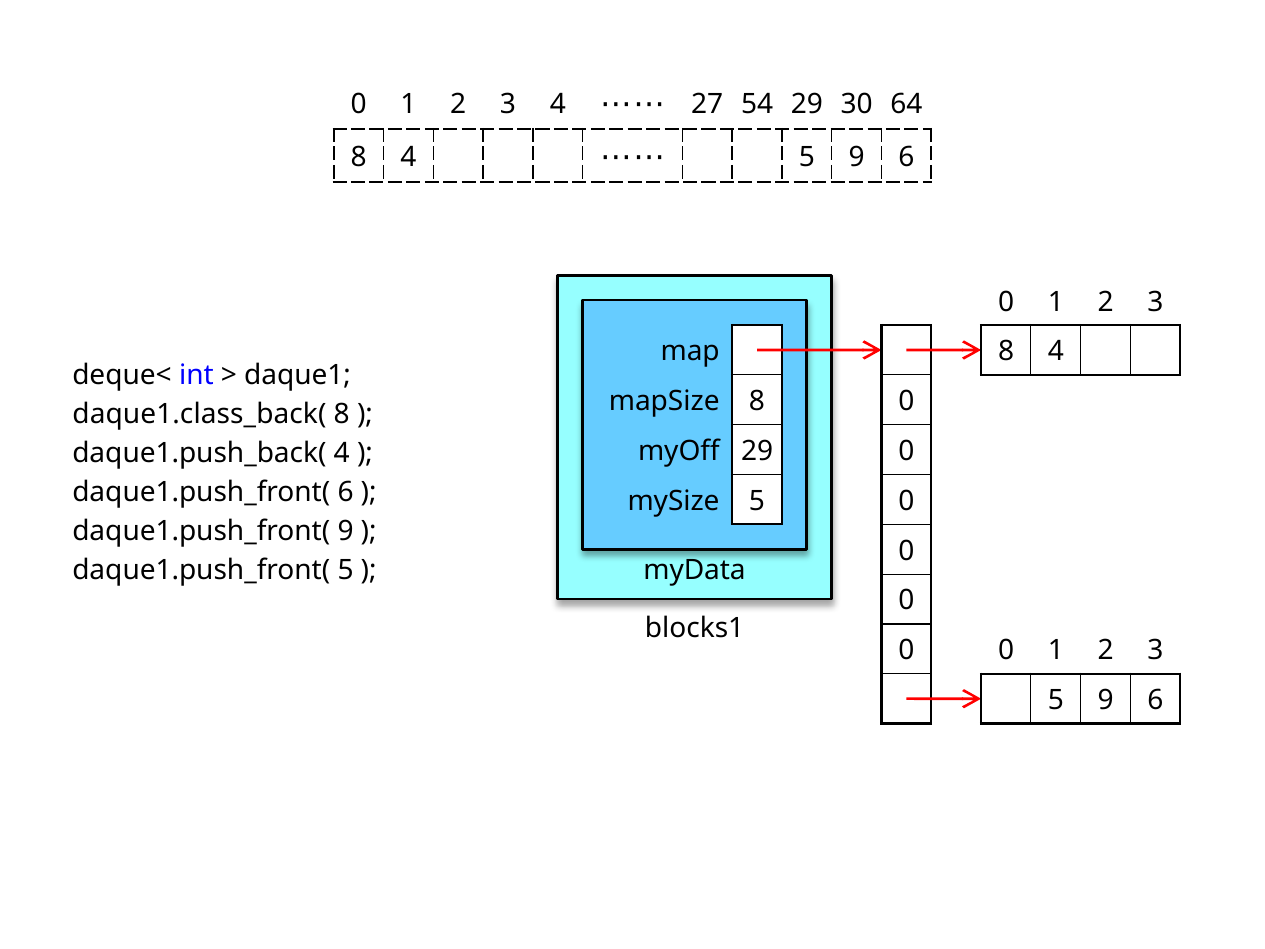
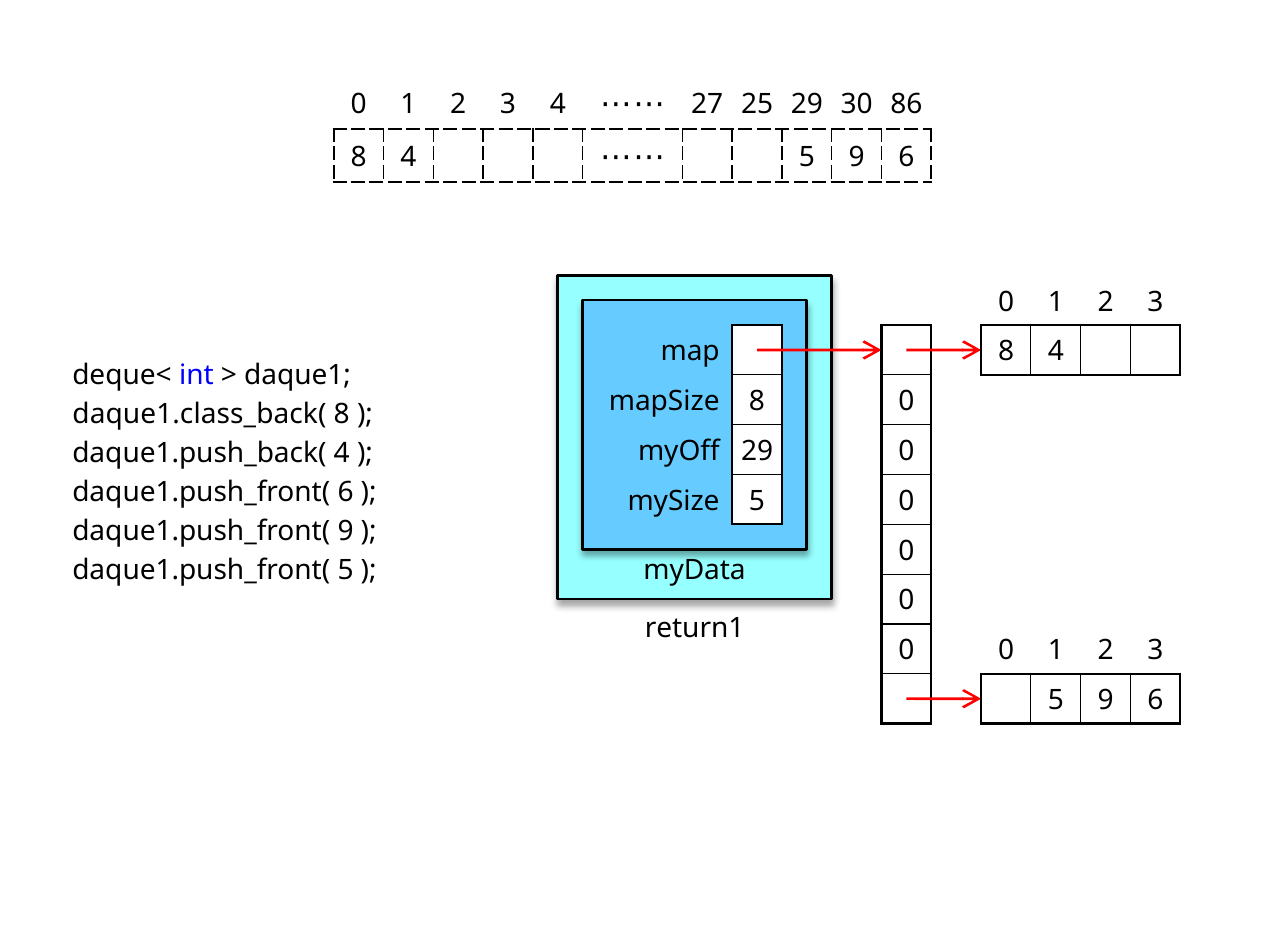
54: 54 -> 25
64: 64 -> 86
blocks1: blocks1 -> return1
